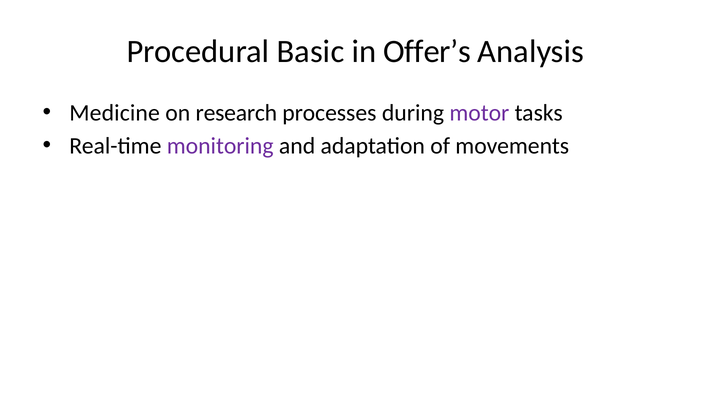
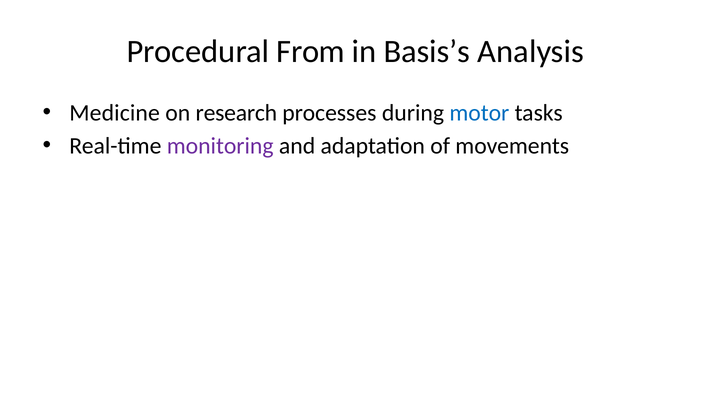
Basic: Basic -> From
Offer’s: Offer’s -> Basis’s
motor colour: purple -> blue
